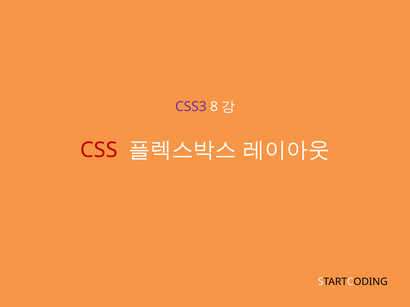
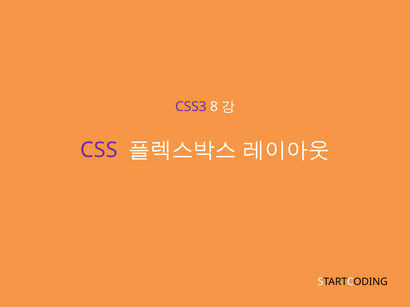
CSS colour: red -> purple
